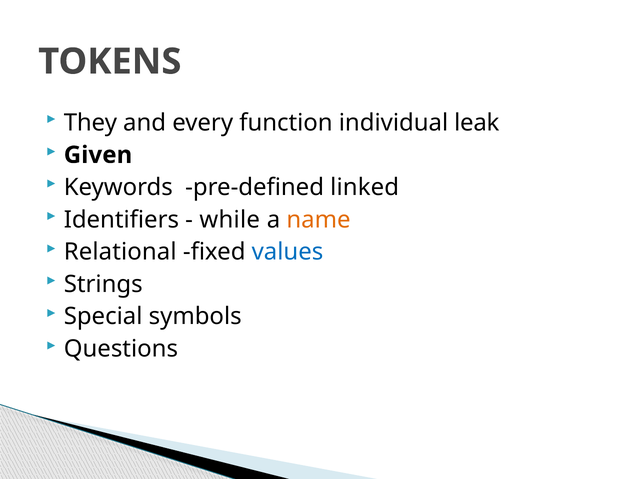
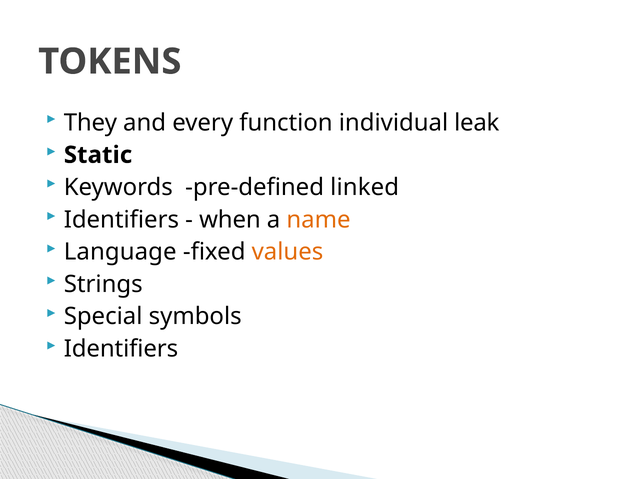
Given: Given -> Static
while: while -> when
Relational: Relational -> Language
values colour: blue -> orange
Questions at (121, 349): Questions -> Identifiers
